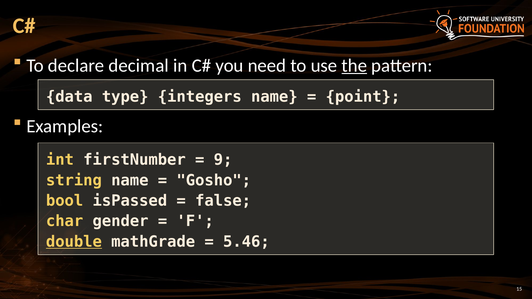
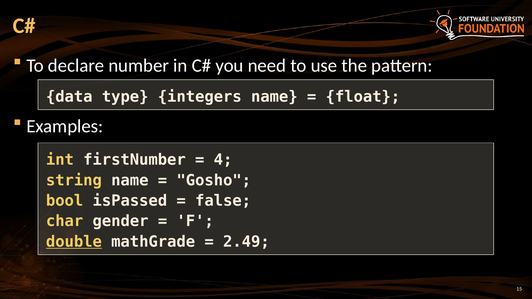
decimal: decimal -> number
the underline: present -> none
point: point -> float
9: 9 -> 4
5.46: 5.46 -> 2.49
